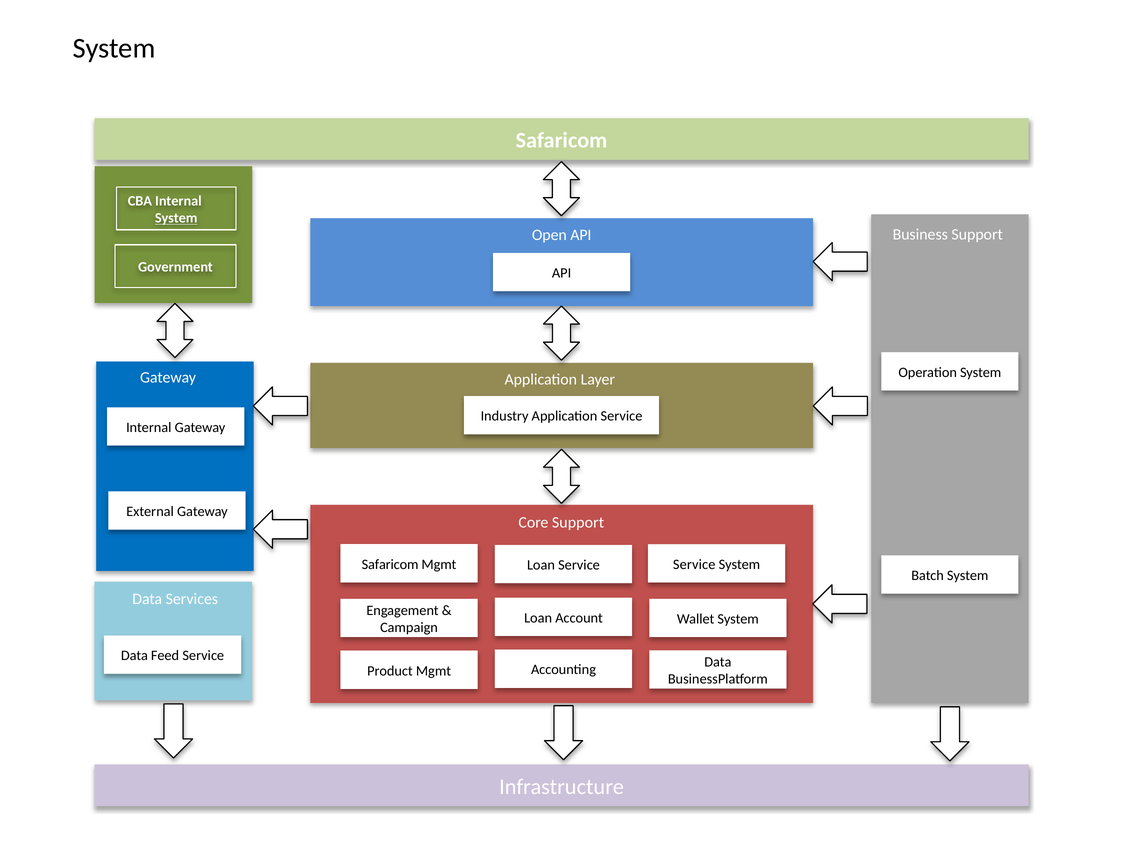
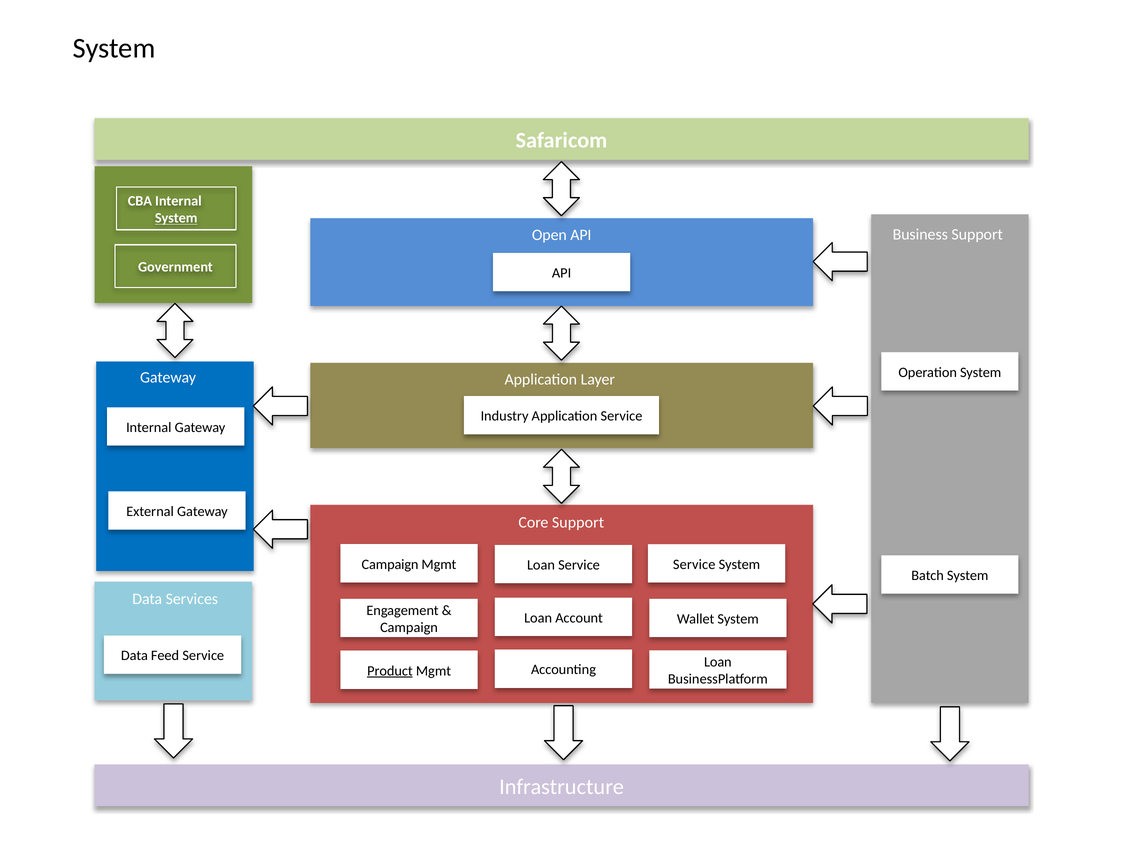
Safaricom at (390, 564): Safaricom -> Campaign
Data at (718, 662): Data -> Loan
Product underline: none -> present
